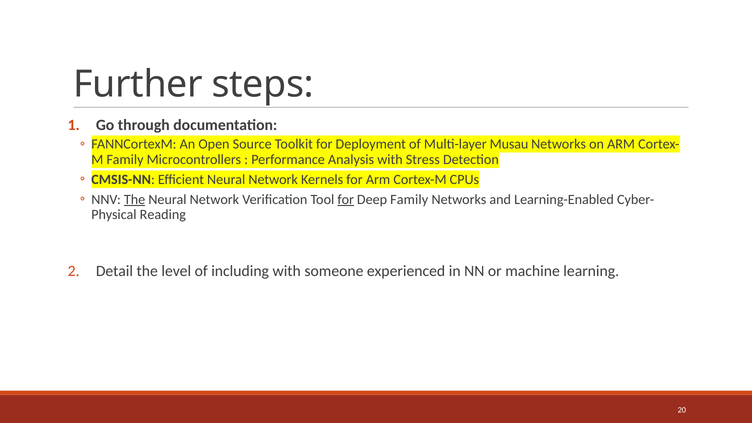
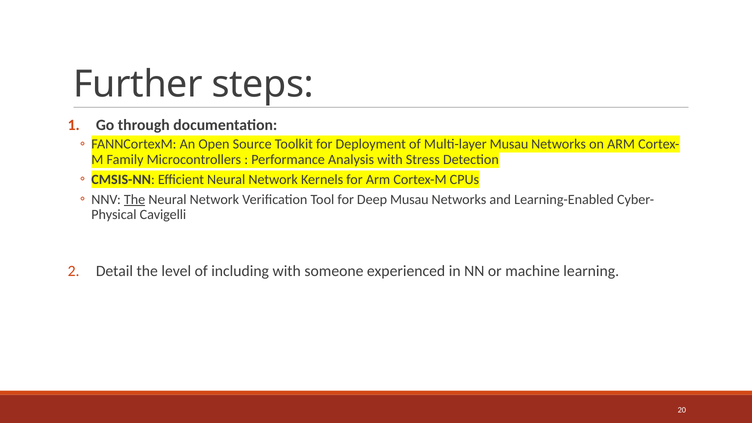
for at (346, 199) underline: present -> none
Deep Family: Family -> Musau
Reading: Reading -> Cavigelli
